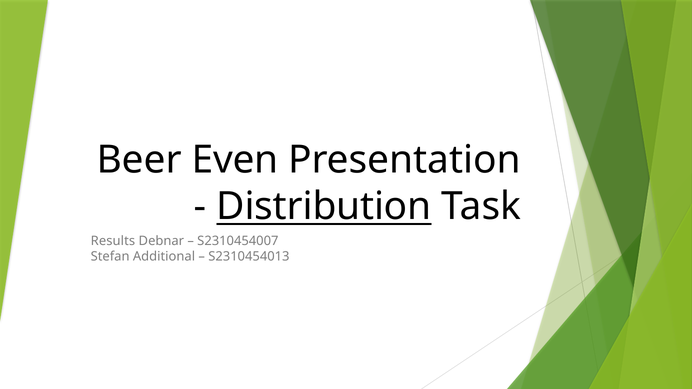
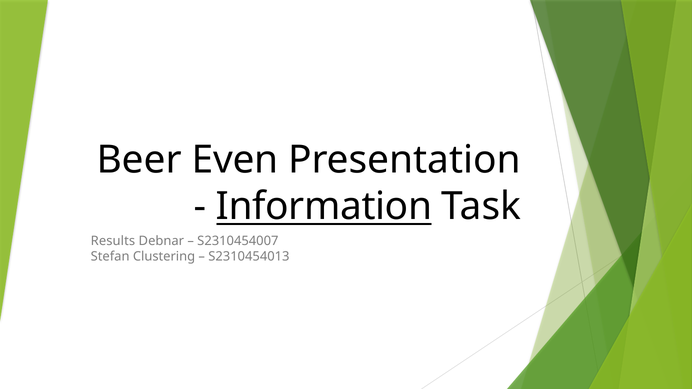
Distribution: Distribution -> Information
Additional: Additional -> Clustering
